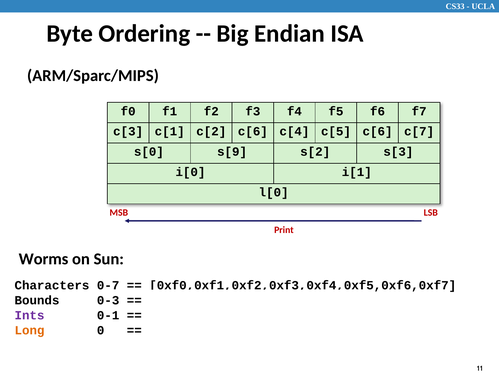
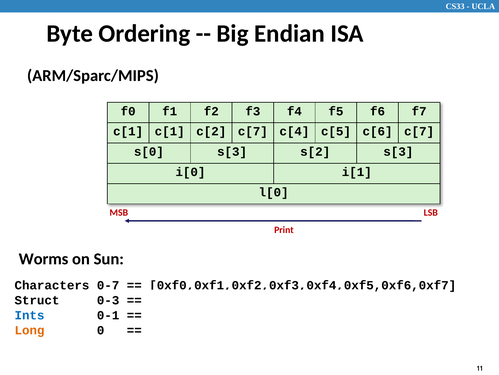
c[3 at (128, 131): c[3 -> c[1
c[2 c[6: c[6 -> c[7
s[0 s[9: s[9 -> s[3
Bounds: Bounds -> Struct
Ints colour: purple -> blue
